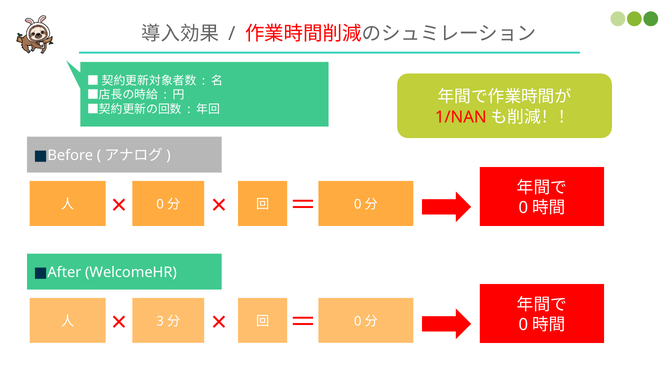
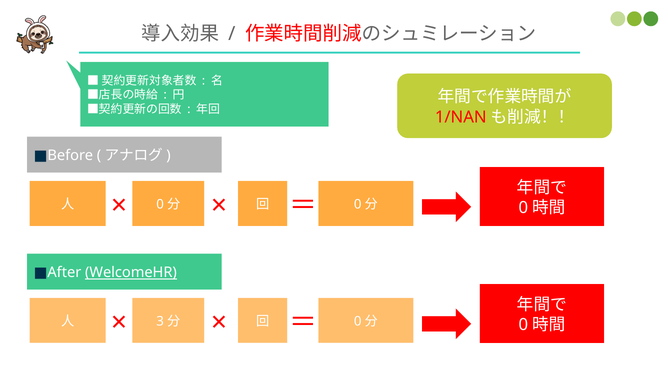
WelcomeHR underline: none -> present
